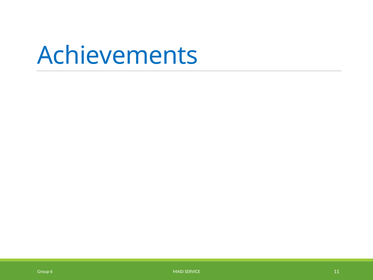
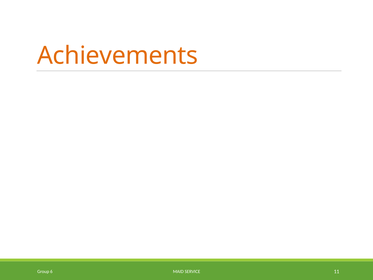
Achievements colour: blue -> orange
